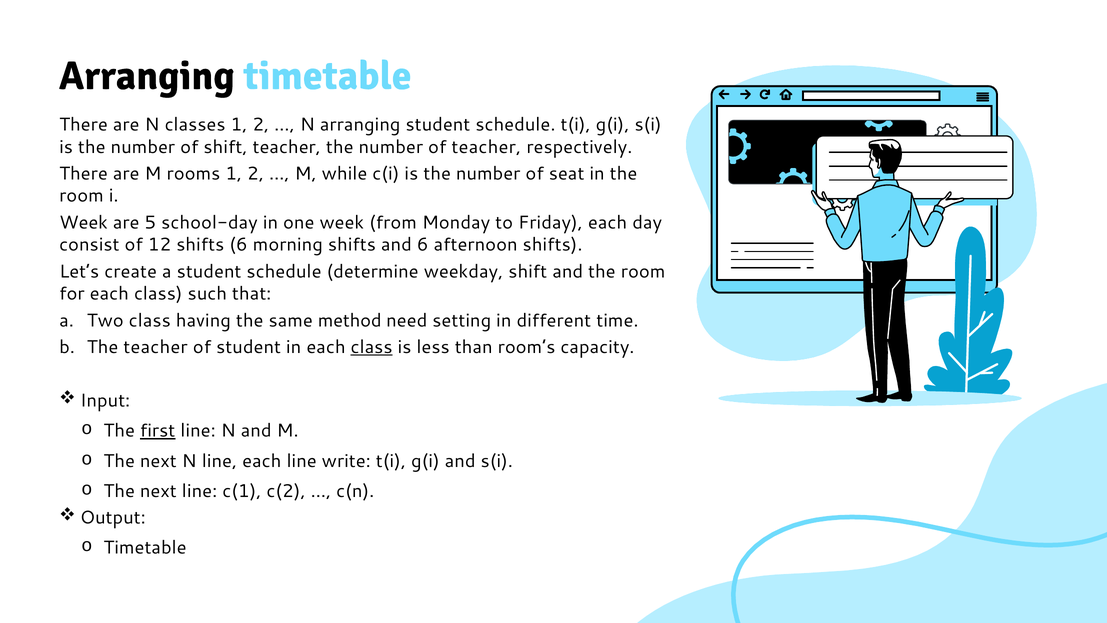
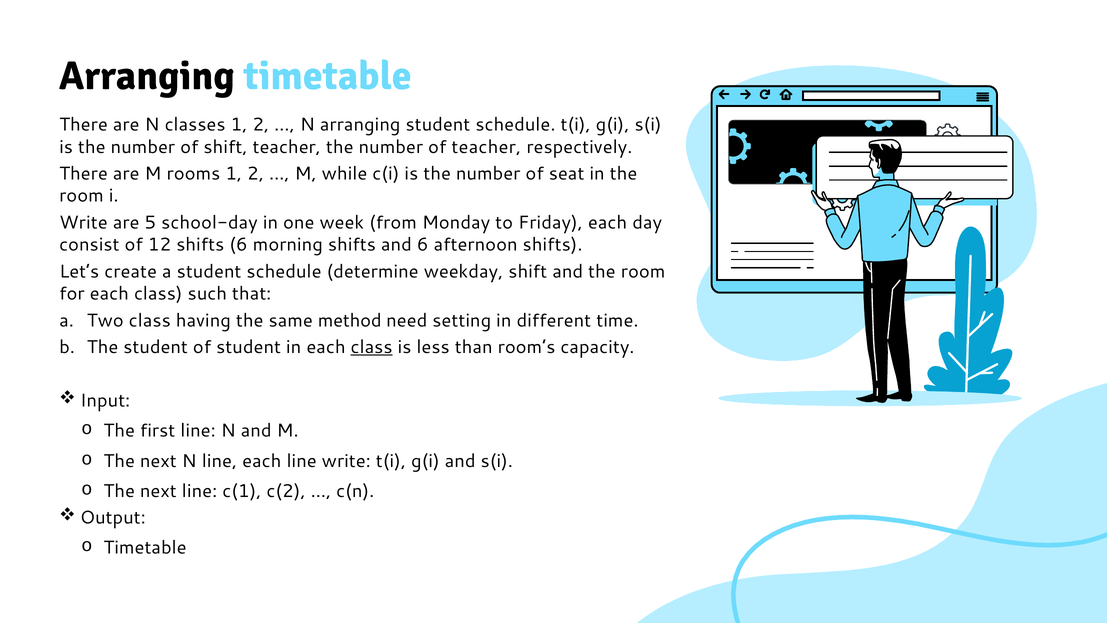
Week at (84, 223): Week -> Write
The teacher: teacher -> student
first underline: present -> none
